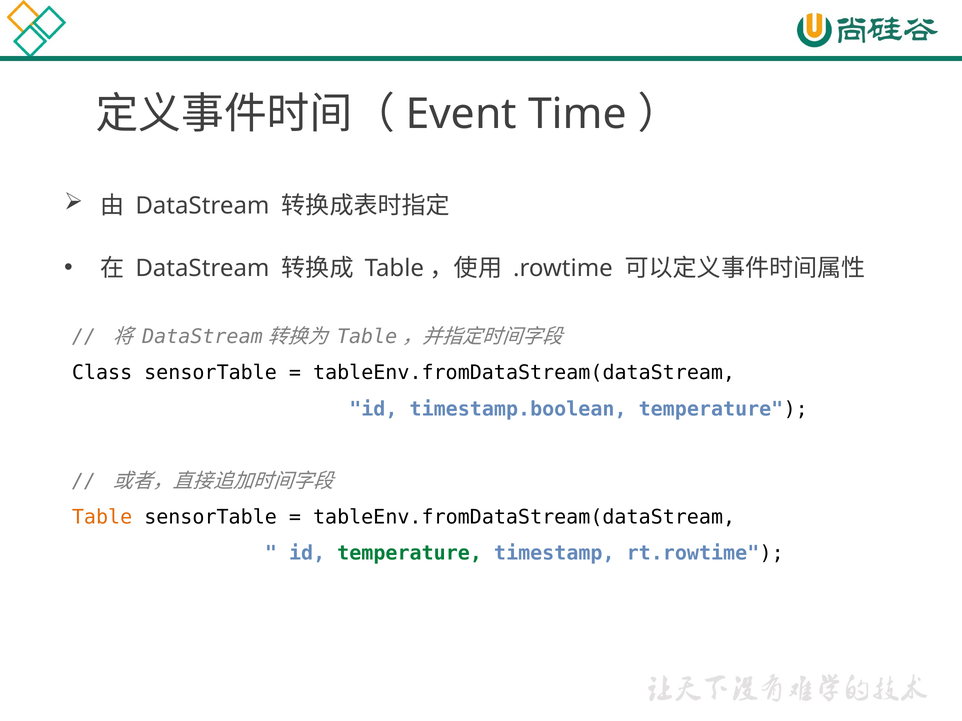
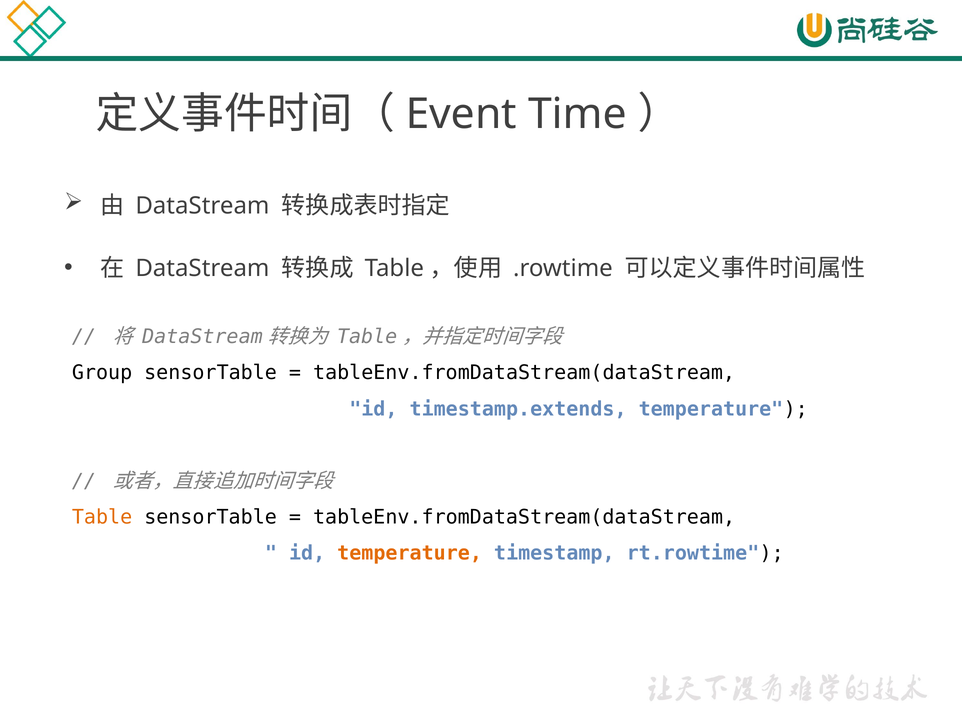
Class: Class -> Group
timestamp.boolean: timestamp.boolean -> timestamp.extends
temperature at (410, 553) colour: green -> orange
